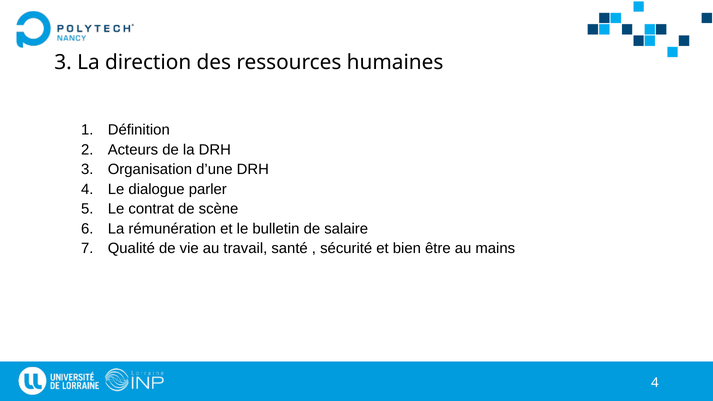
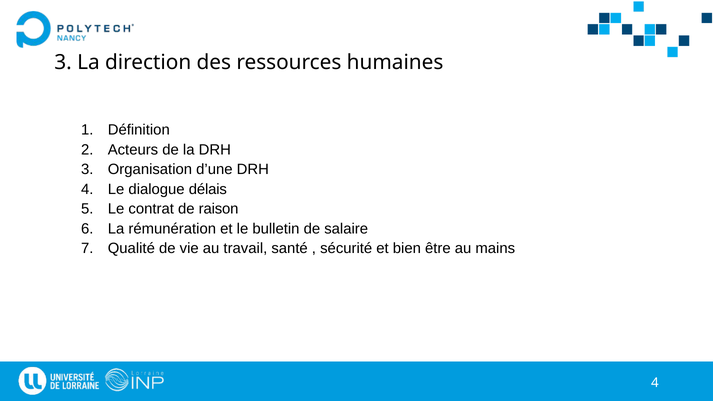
parler: parler -> délais
scène: scène -> raison
